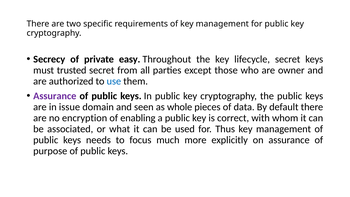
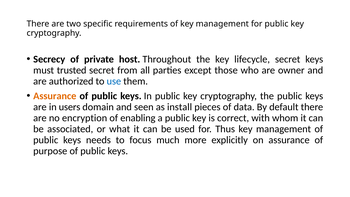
easy: easy -> host
Assurance at (55, 96) colour: purple -> orange
issue: issue -> users
whole: whole -> install
